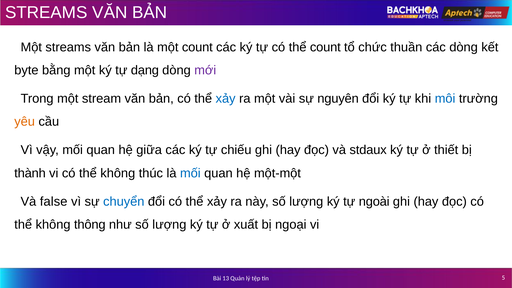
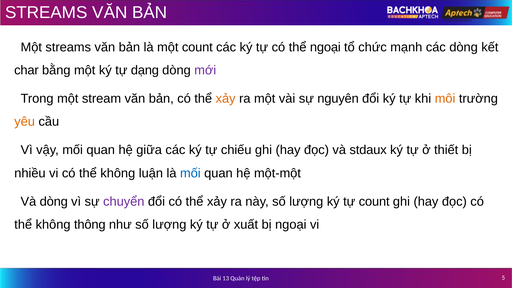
thể count: count -> ngoại
thuần: thuần -> mạnh
byte: byte -> char
xảy at (226, 99) colour: blue -> orange
môi colour: blue -> orange
thành: thành -> nhiều
thúc: thúc -> luận
Và false: false -> dòng
chuyển colour: blue -> purple
tự ngoài: ngoài -> count
